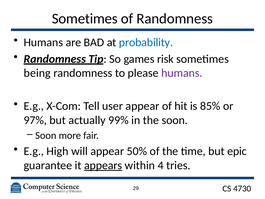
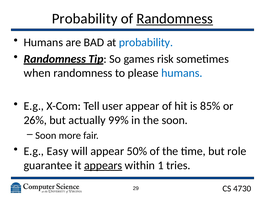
Sometimes at (85, 19): Sometimes -> Probability
Randomness at (175, 19) underline: none -> present
being: being -> when
humans at (182, 73) colour: purple -> blue
97%: 97% -> 26%
High: High -> Easy
epic: epic -> role
4: 4 -> 1
